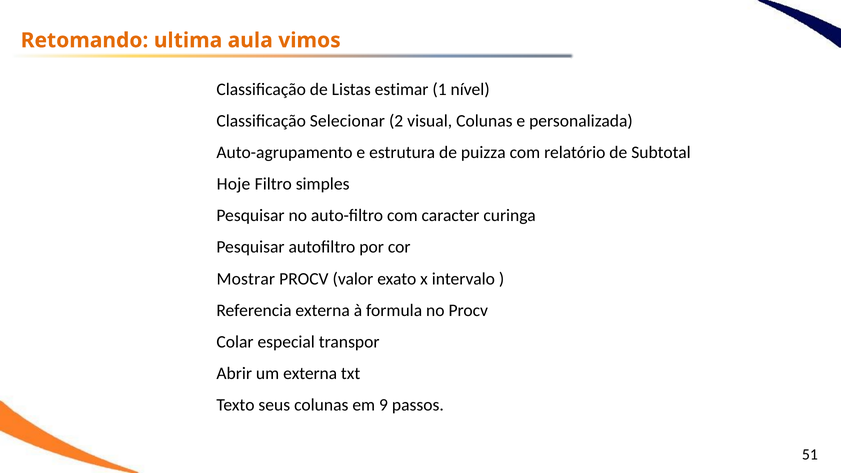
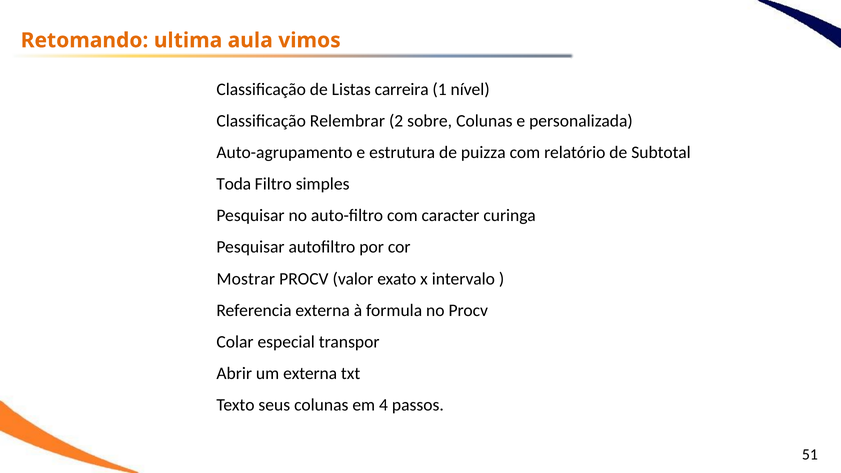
estimar: estimar -> carreira
Selecionar: Selecionar -> Relembrar
visual: visual -> sobre
Hoje: Hoje -> Toda
9: 9 -> 4
